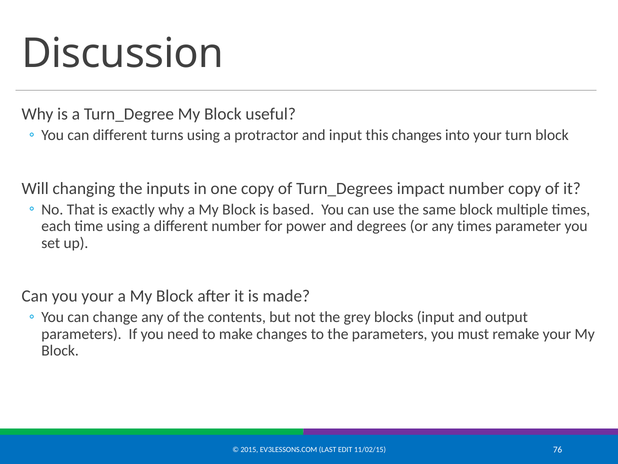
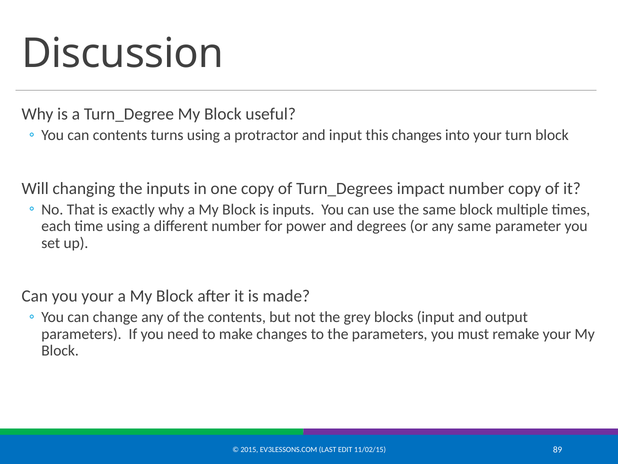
can different: different -> contents
is based: based -> inputs
any times: times -> same
76: 76 -> 89
